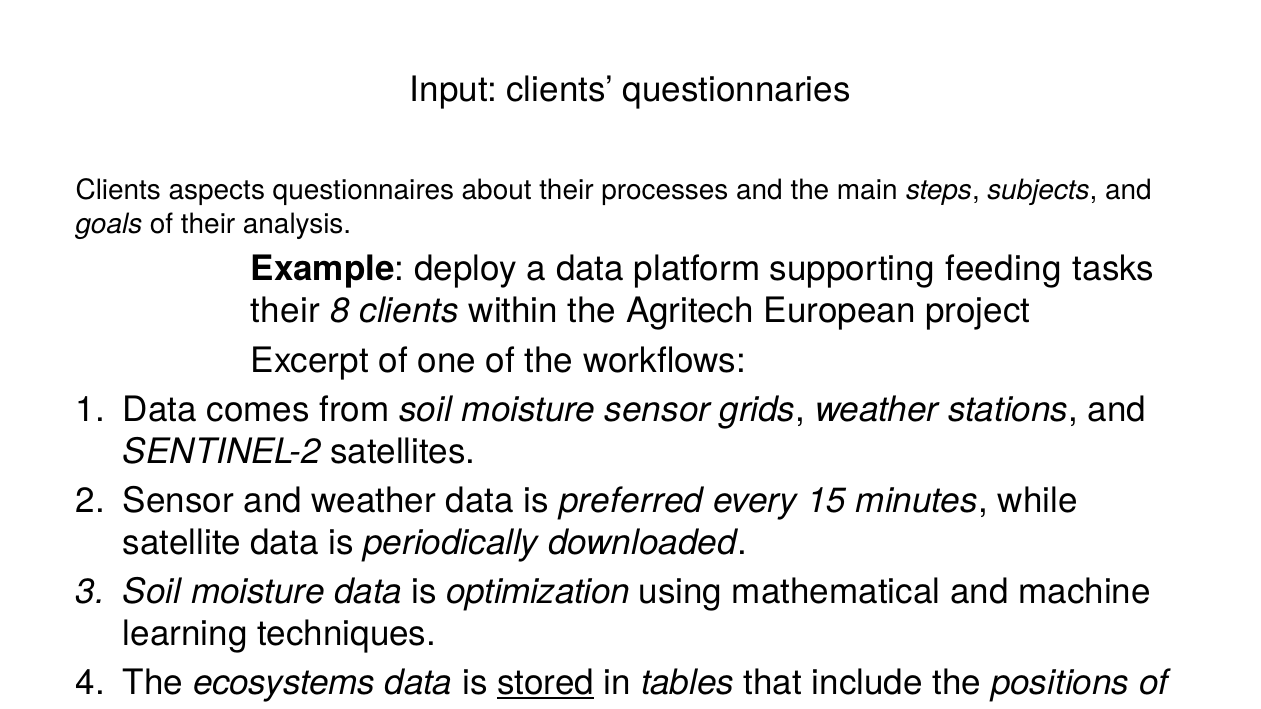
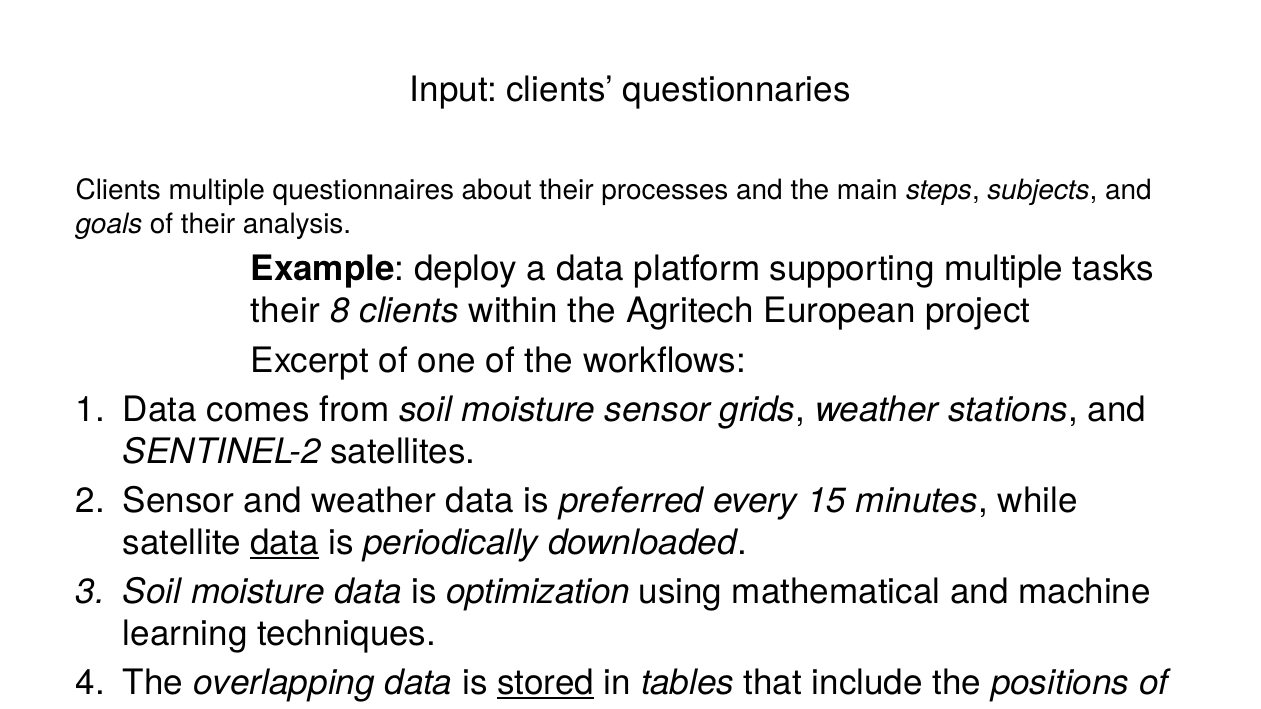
Clients aspects: aspects -> multiple
supporting feeding: feeding -> multiple
data at (285, 543) underline: none -> present
ecosystems: ecosystems -> overlapping
